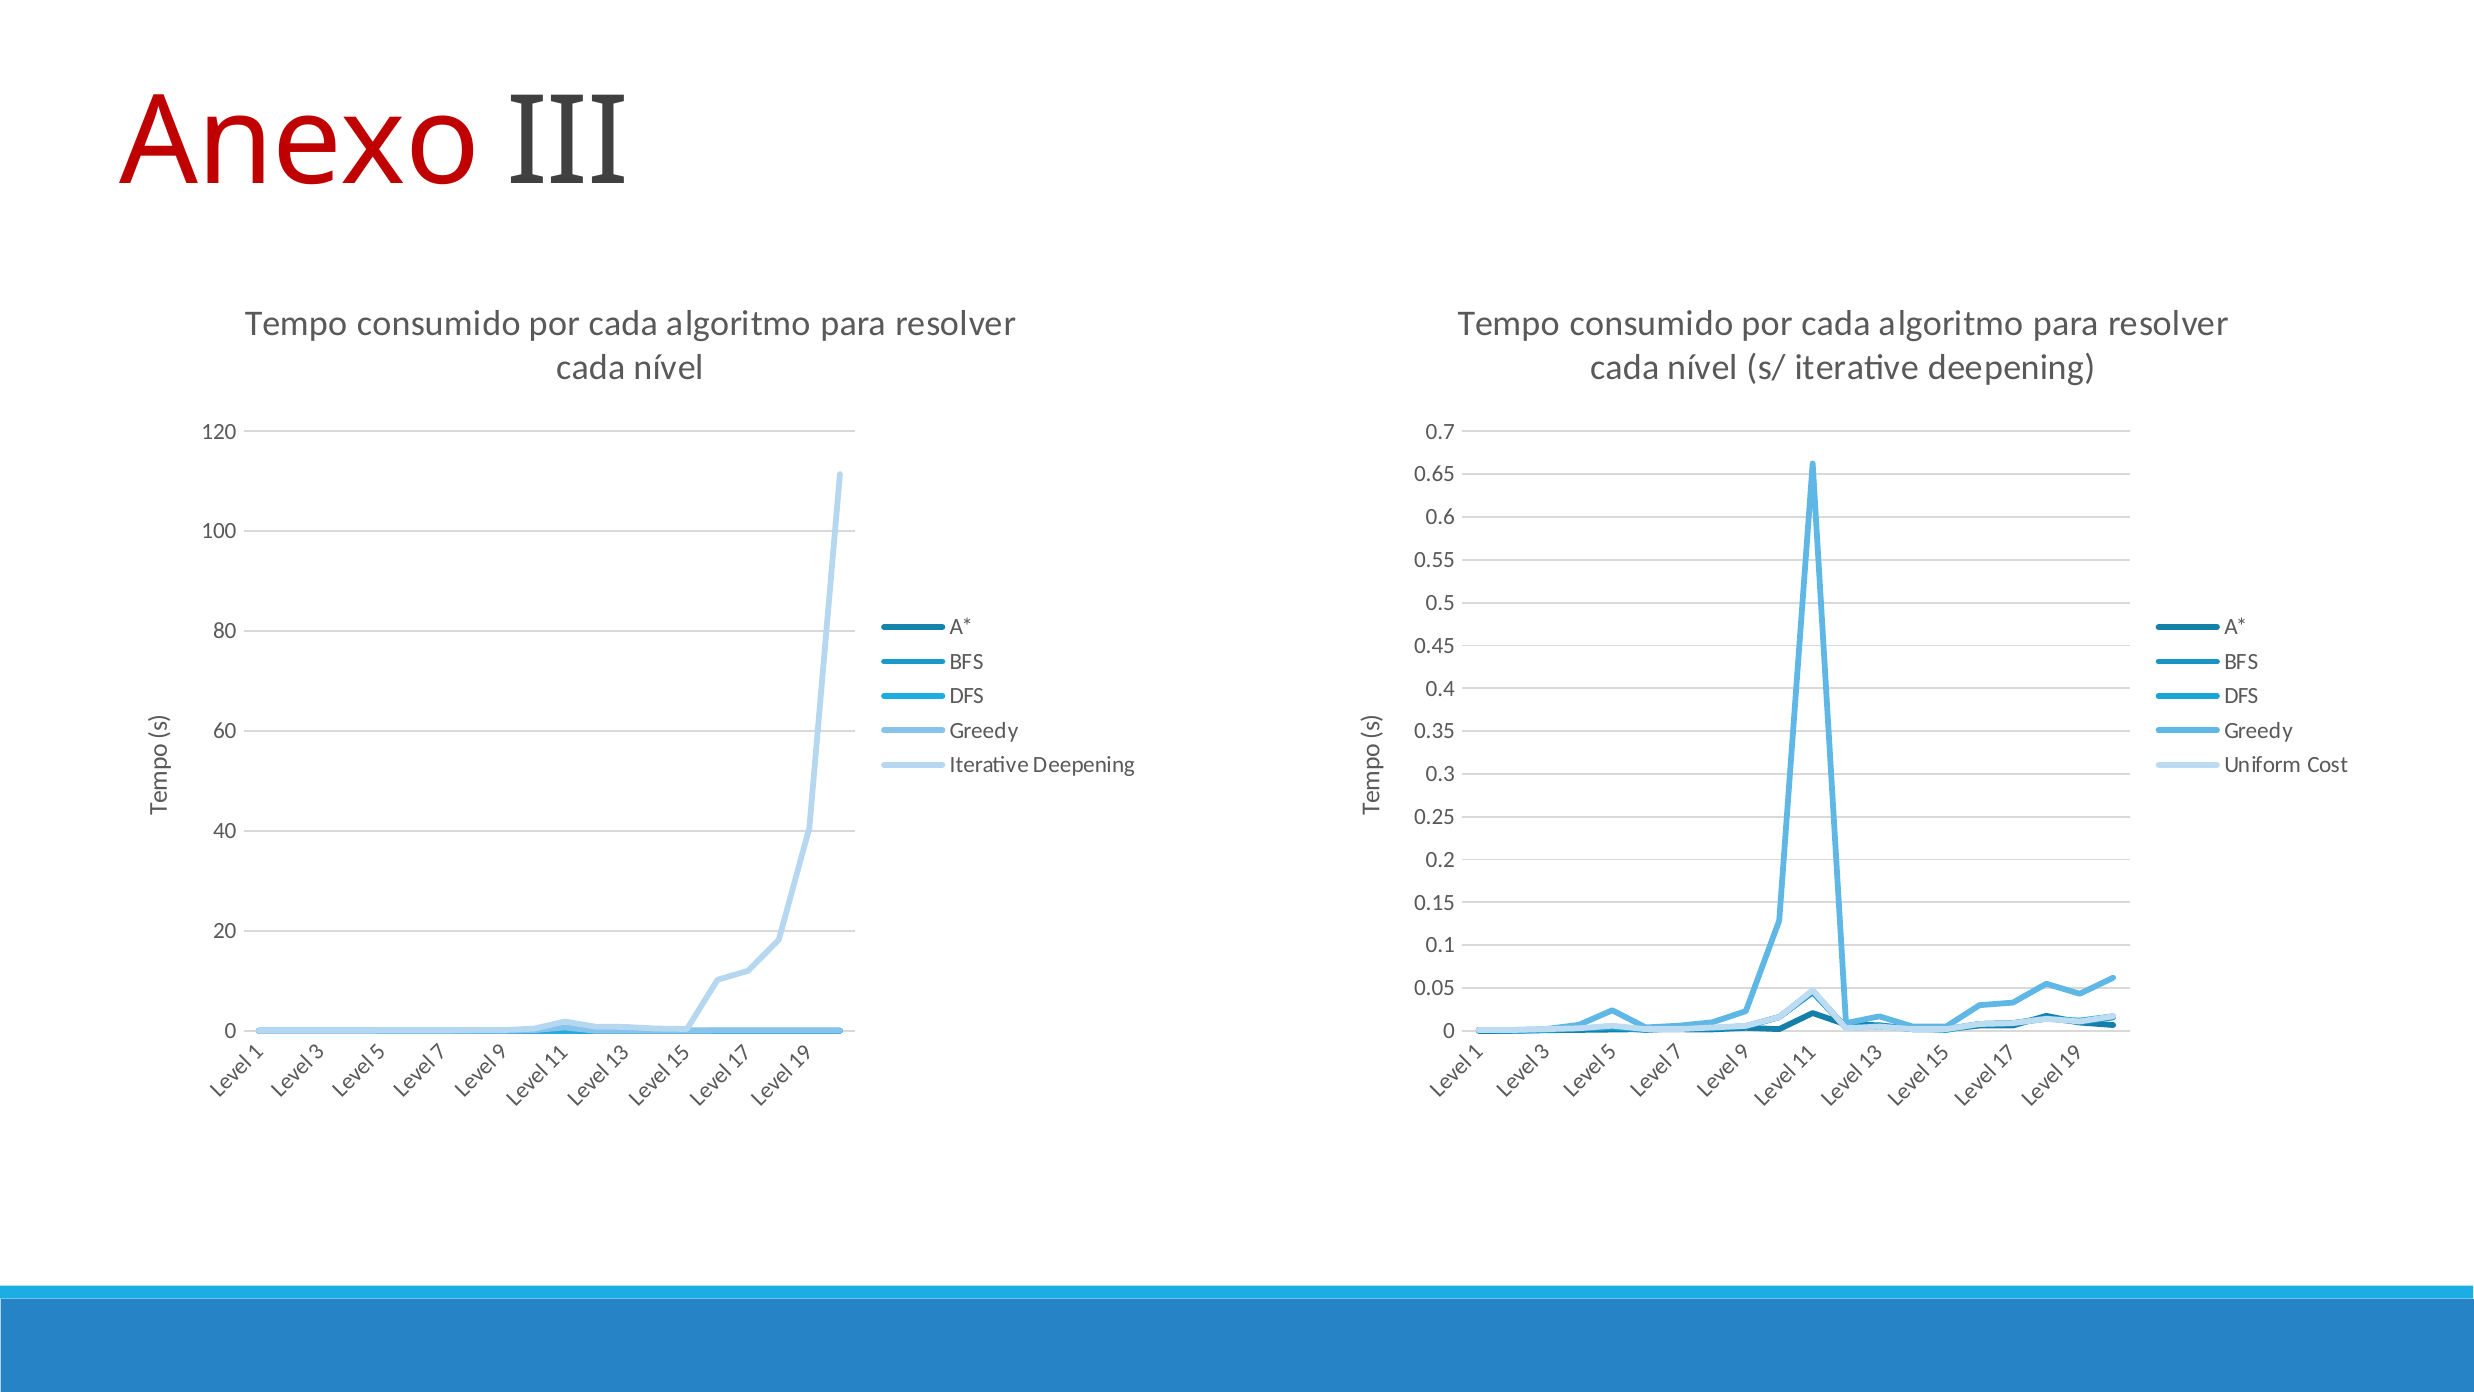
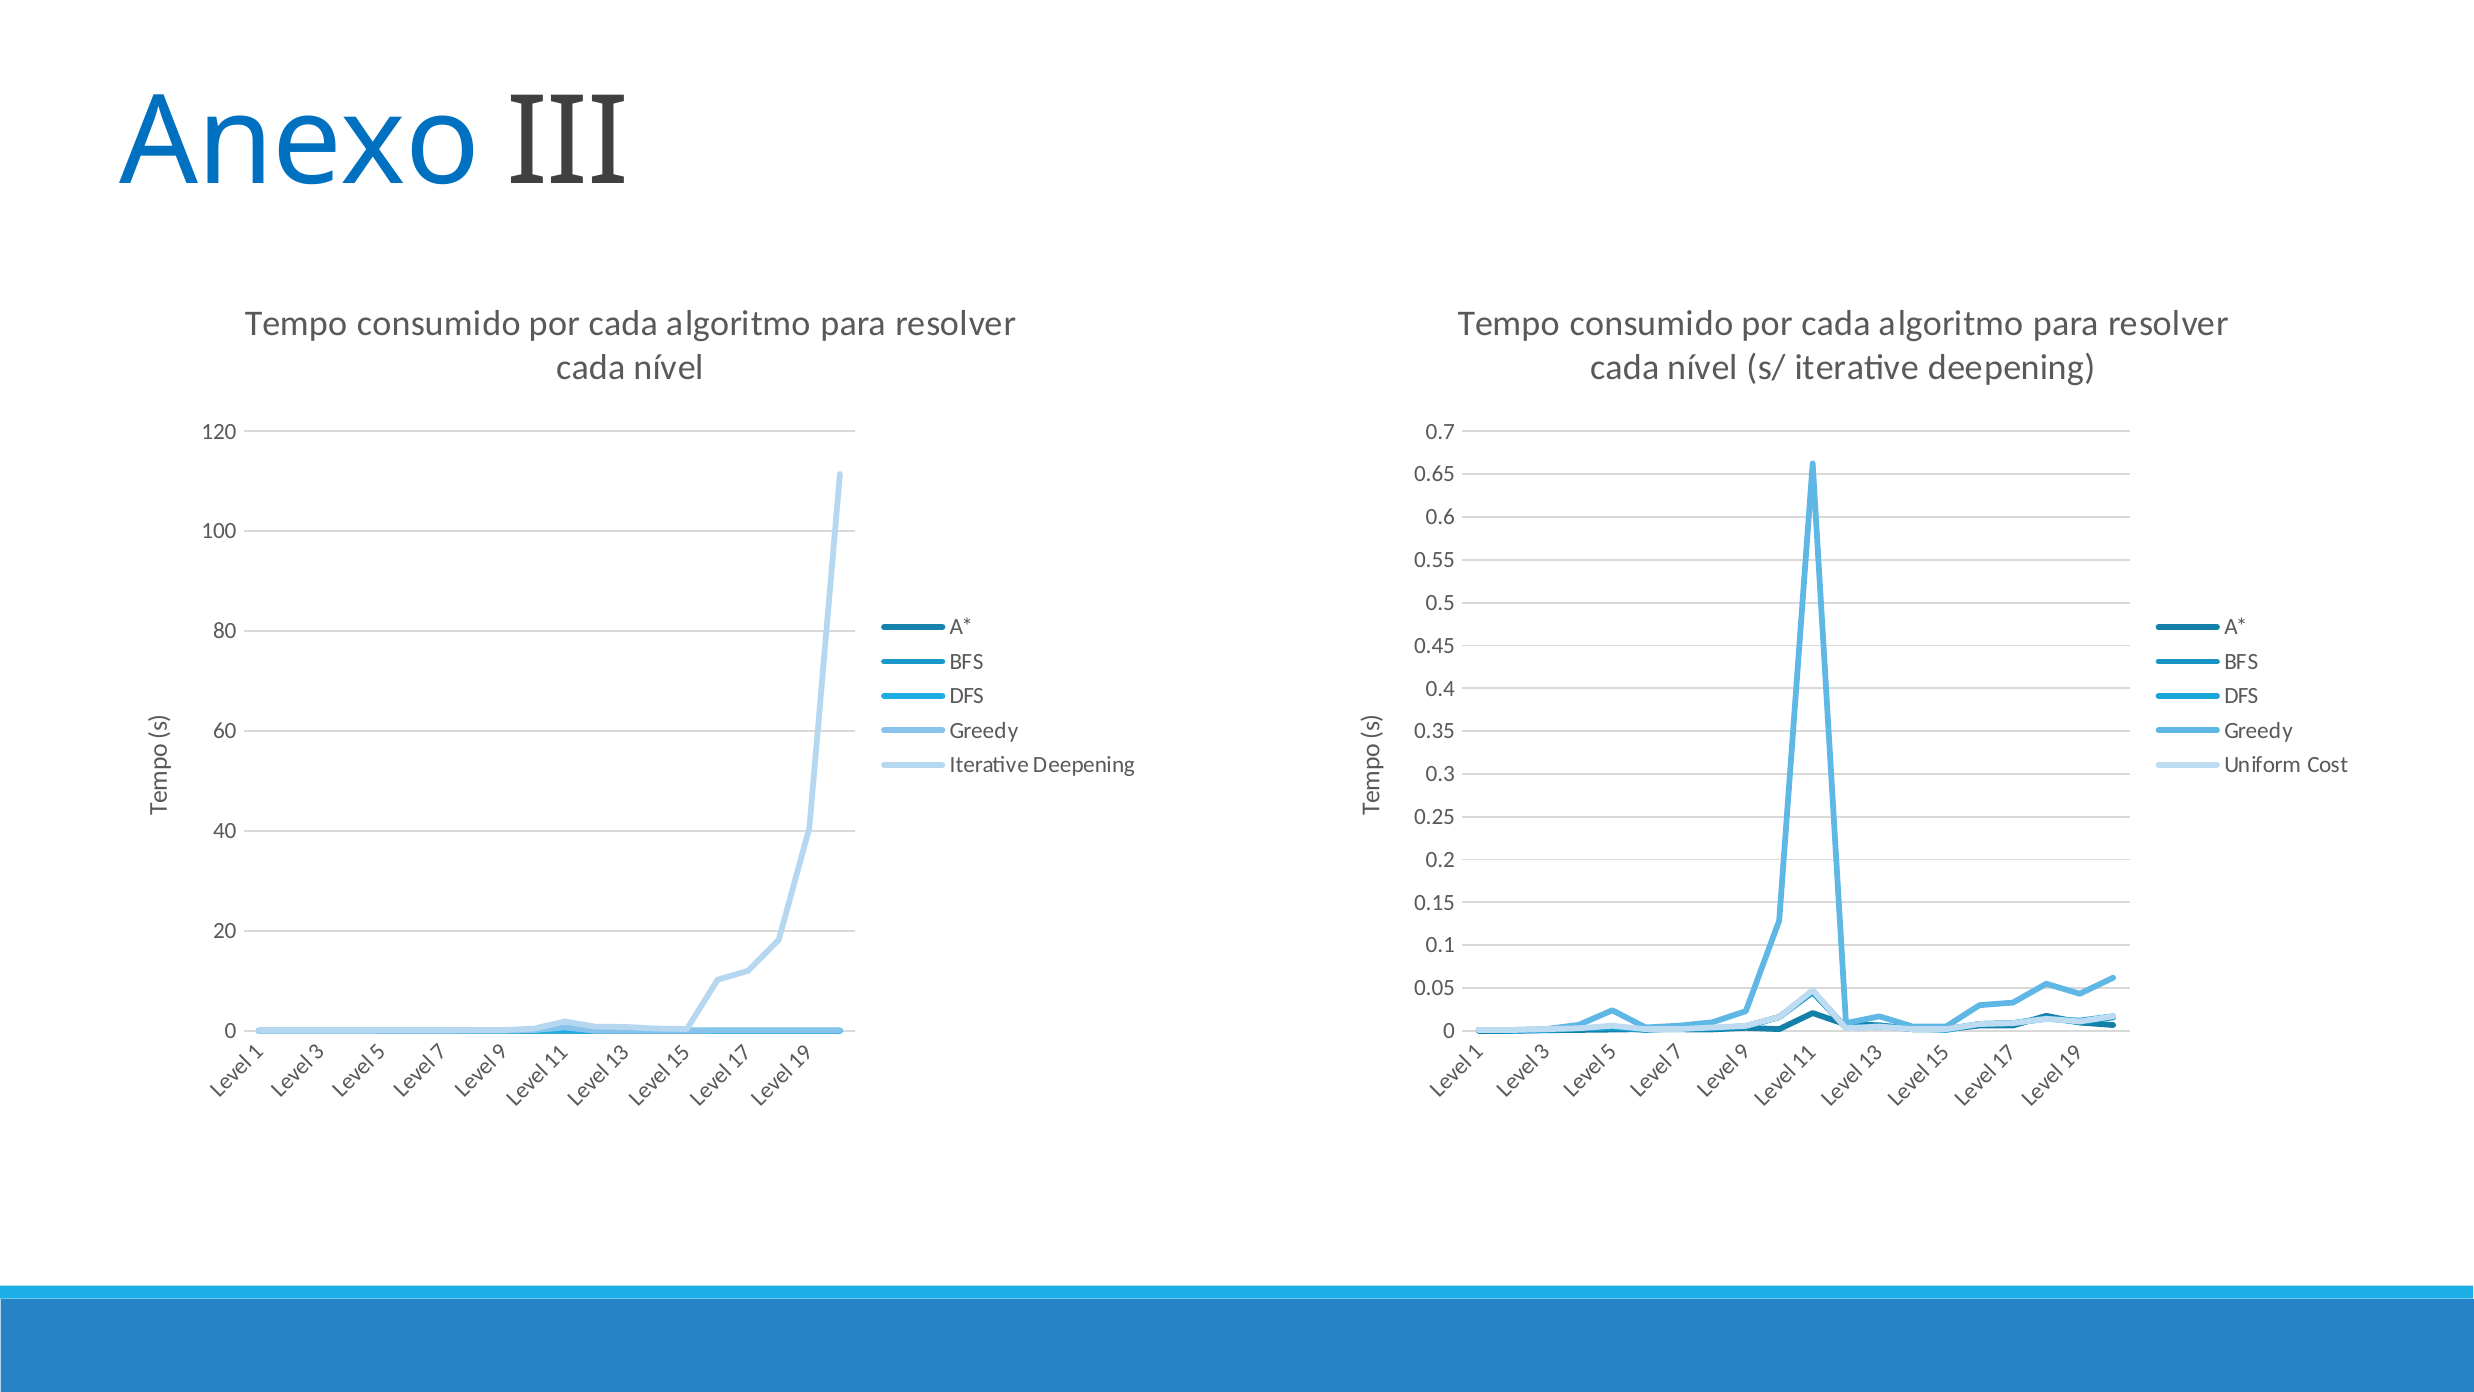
Anexo colour: red -> blue
